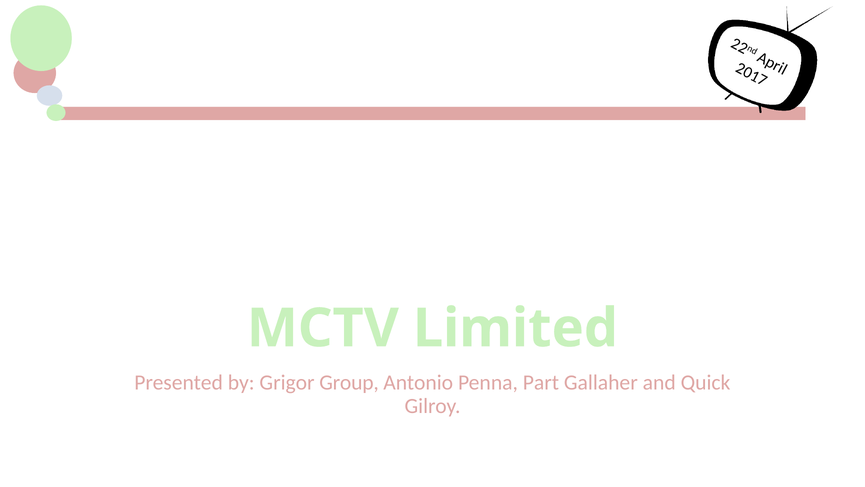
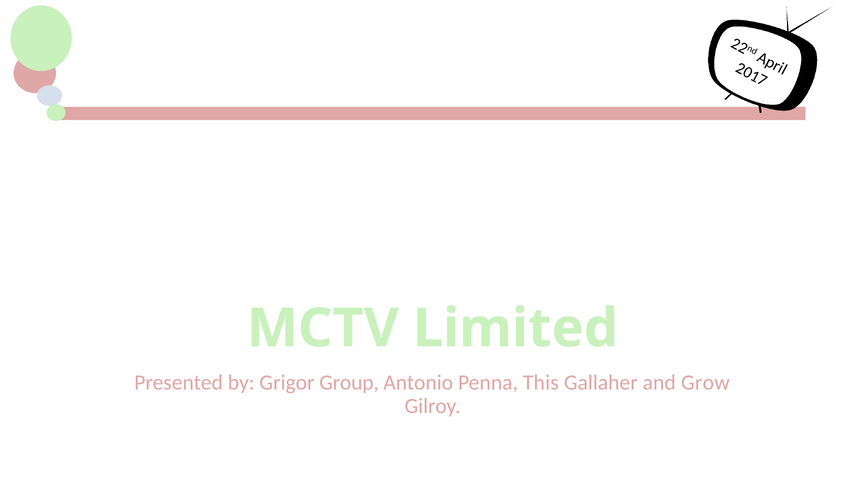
Part: Part -> This
Quick: Quick -> Grow
